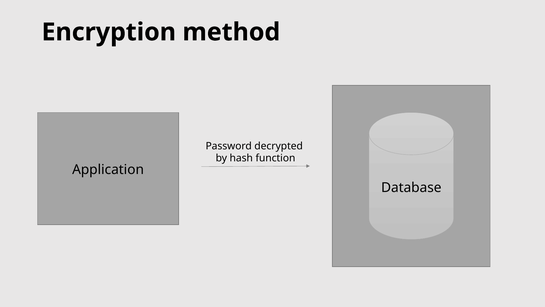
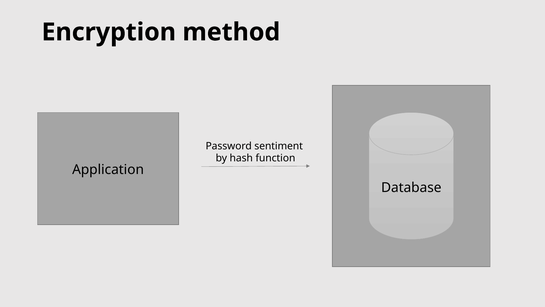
decrypted: decrypted -> sentiment
